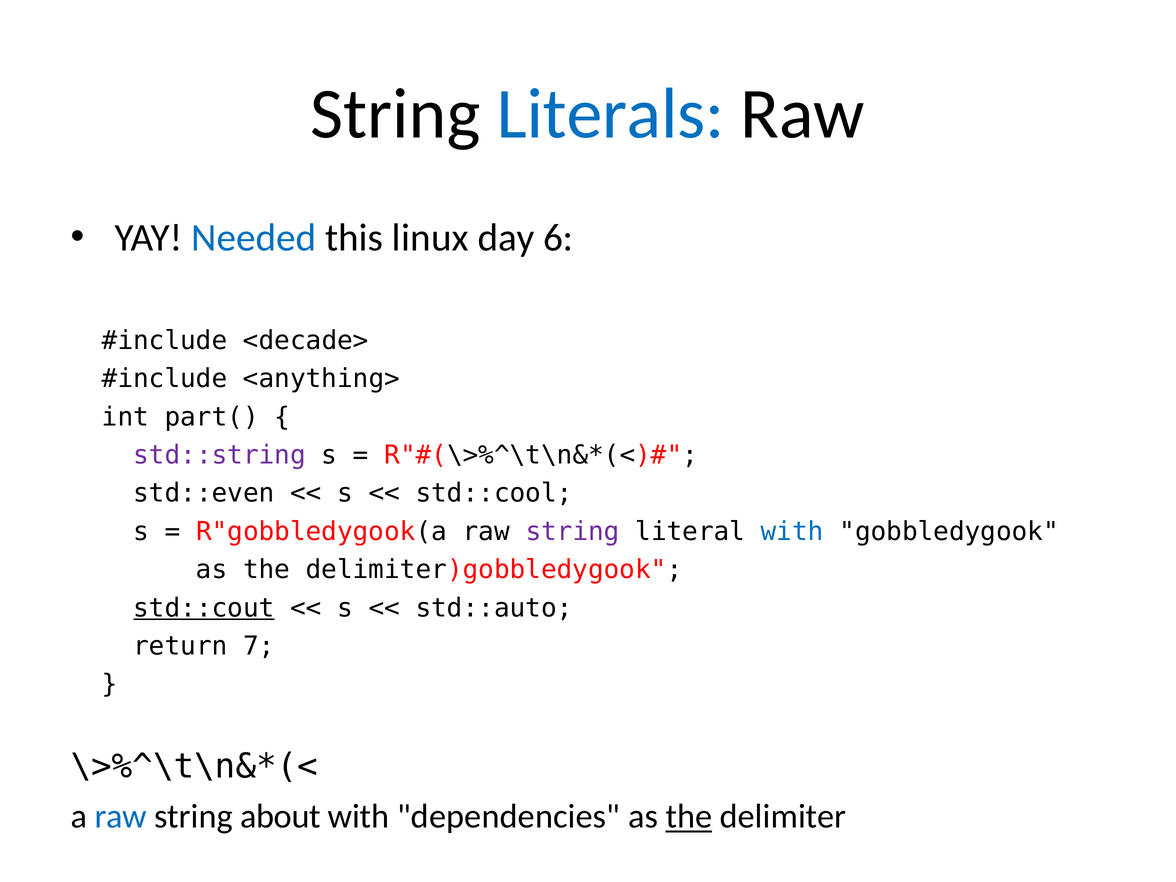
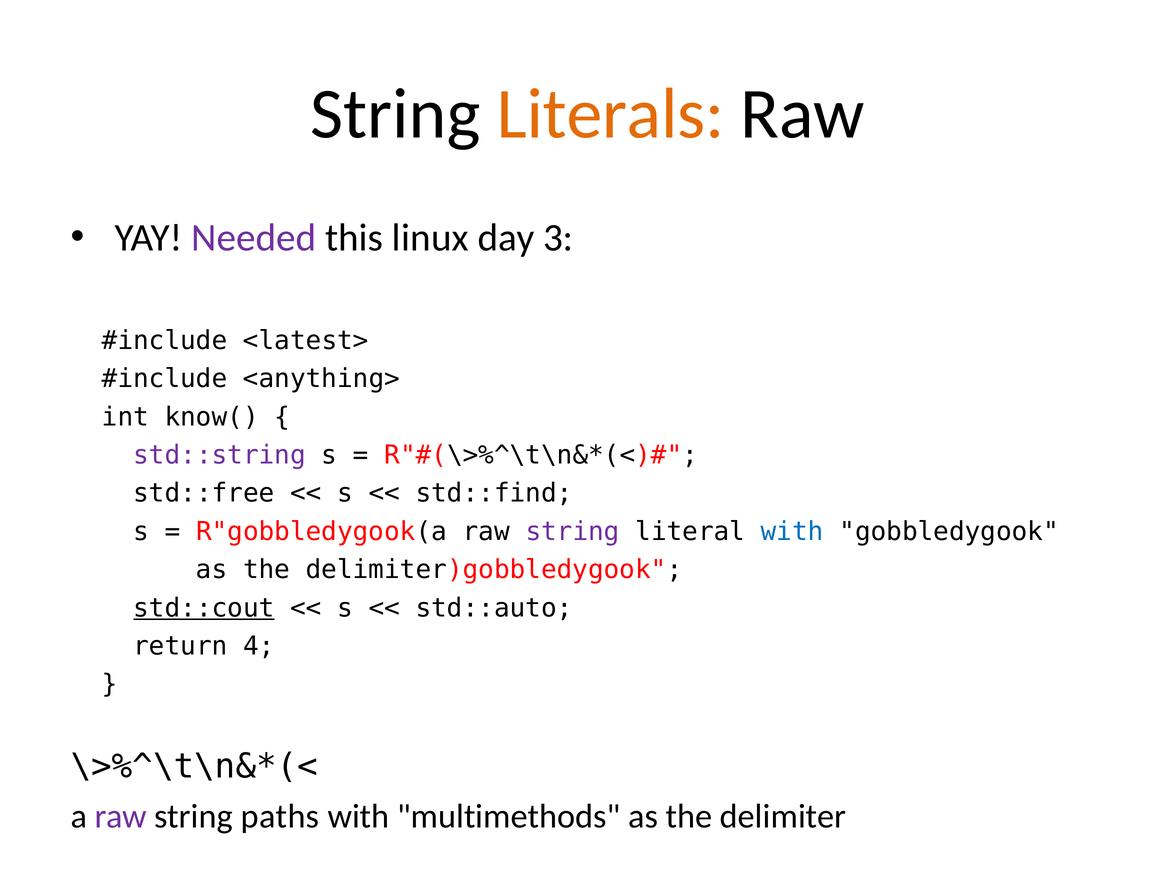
Literals colour: blue -> orange
Needed colour: blue -> purple
6: 6 -> 3
<decade>: <decade> -> <latest>
part(: part( -> know(
std::even: std::even -> std::free
std::cool: std::cool -> std::find
7: 7 -> 4
raw at (121, 817) colour: blue -> purple
about: about -> paths
dependencies: dependencies -> multimethods
the at (689, 817) underline: present -> none
